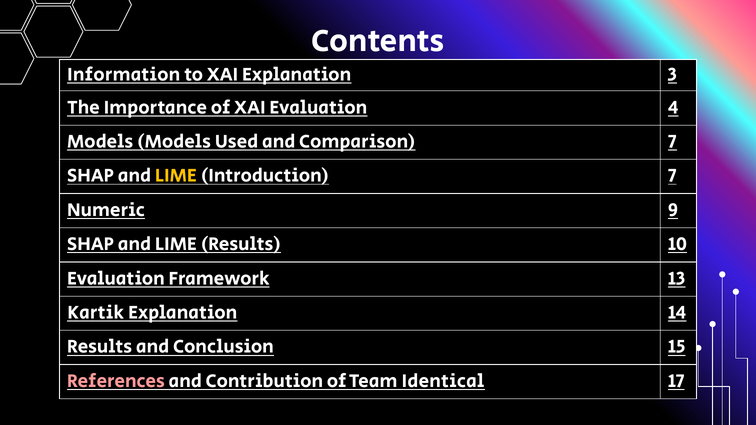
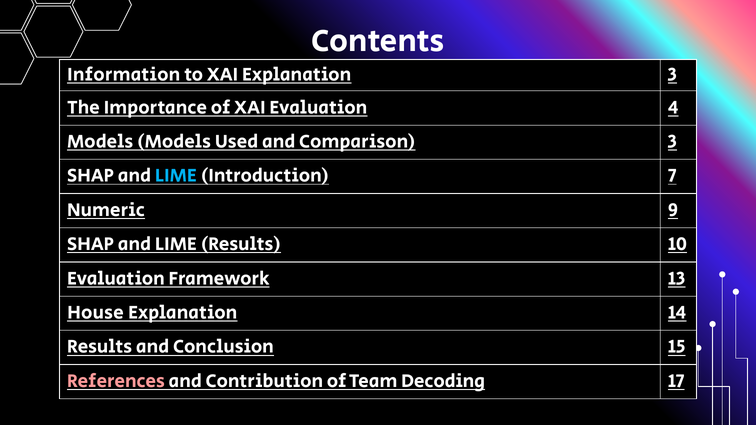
Comparison 7: 7 -> 3
LIME at (176, 176) colour: yellow -> light blue
Kartik: Kartik -> House
Identical: Identical -> Decoding
